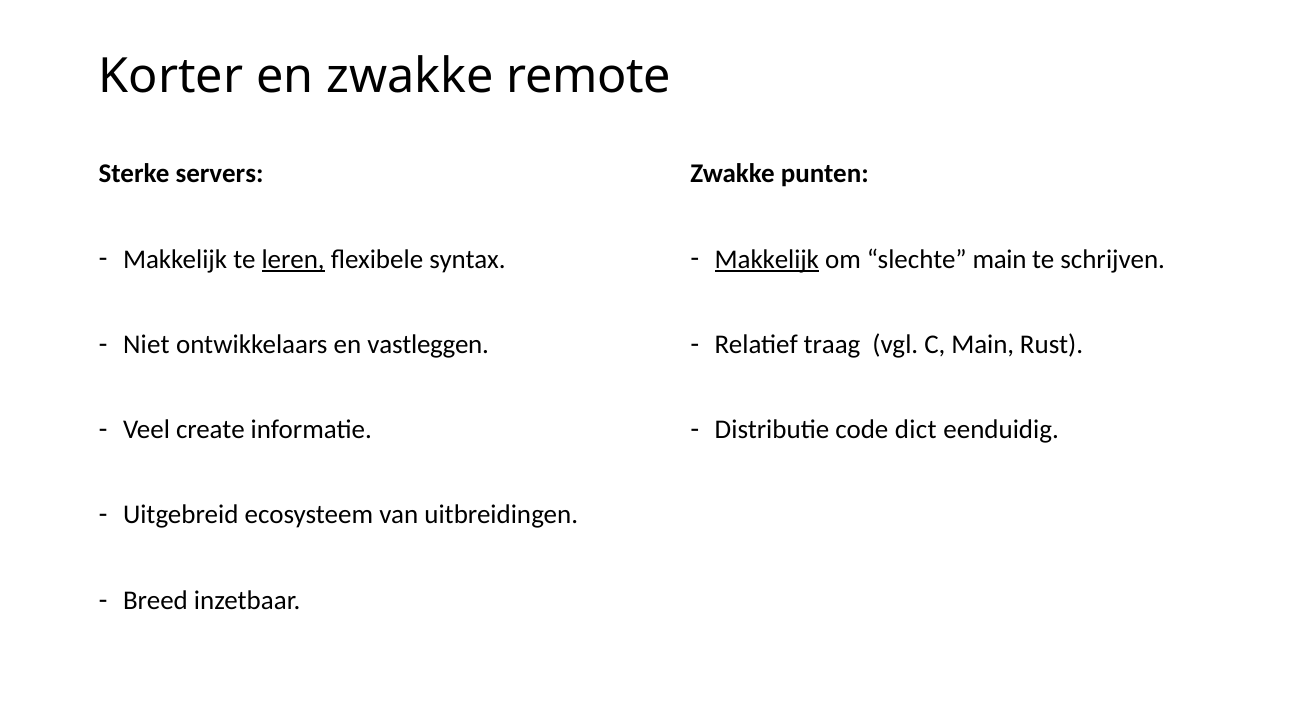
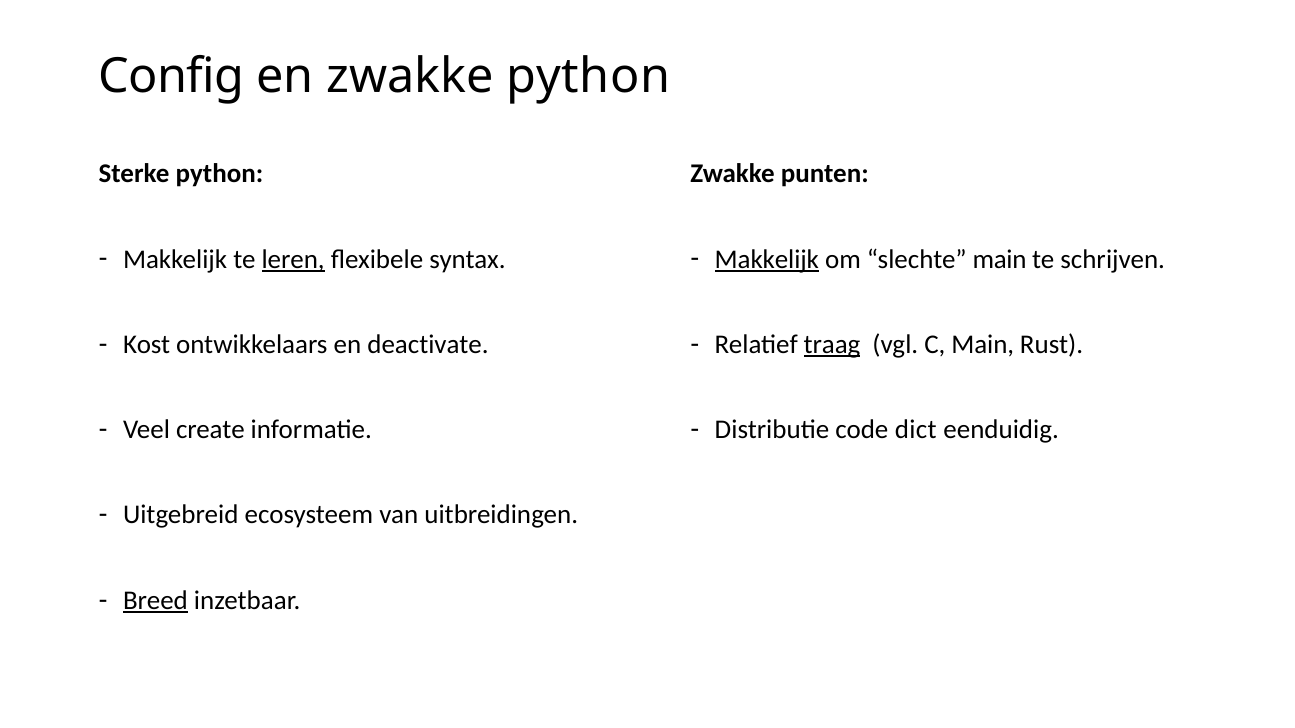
Korter: Korter -> Config
zwakke remote: remote -> python
Sterke servers: servers -> python
Niet: Niet -> Kost
vastleggen: vastleggen -> deactivate
traag underline: none -> present
Breed underline: none -> present
